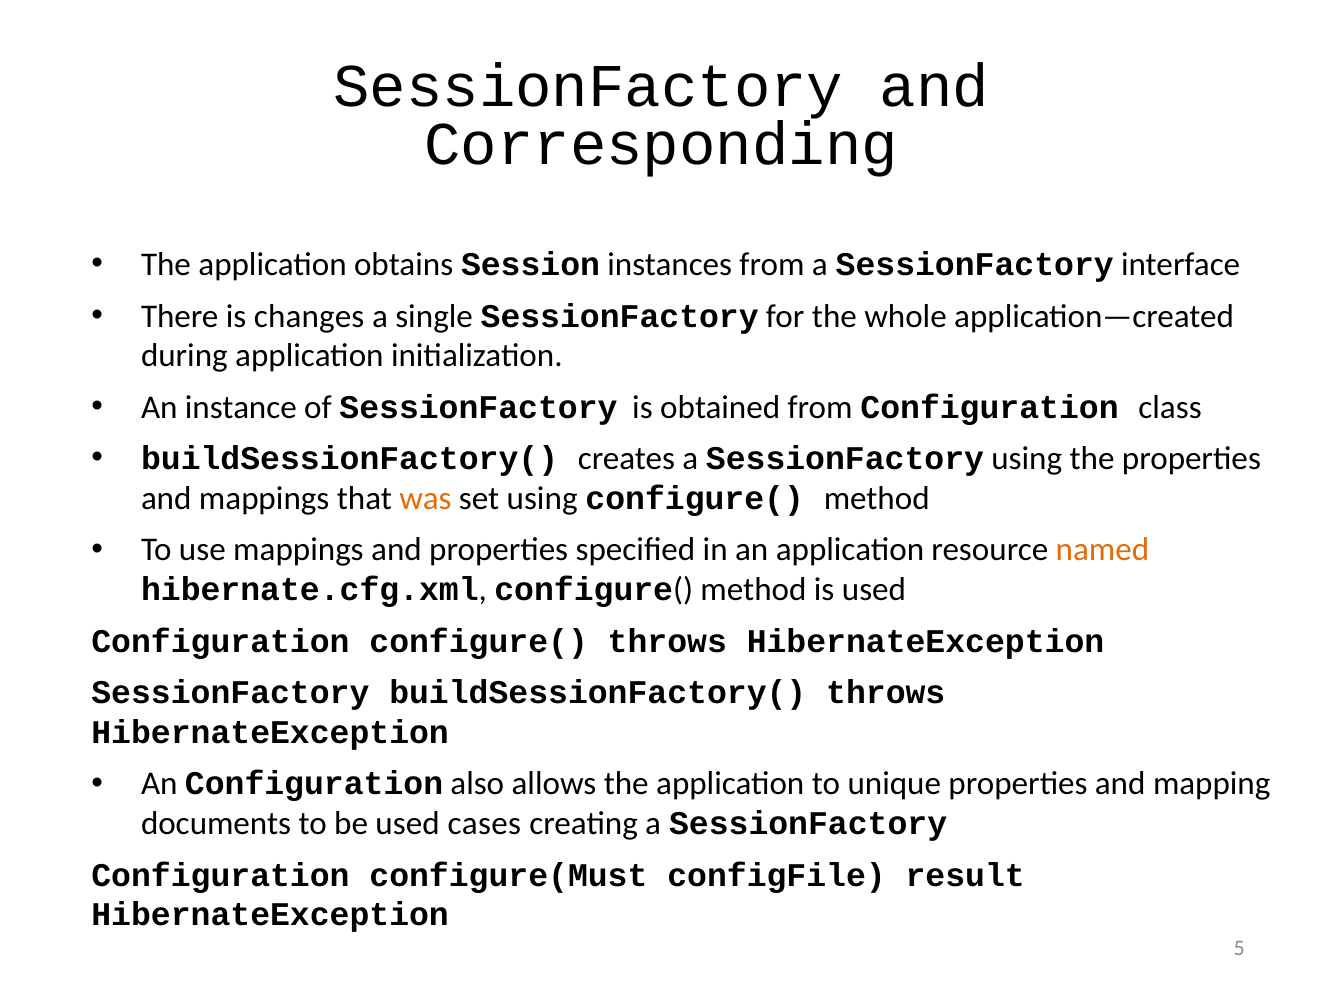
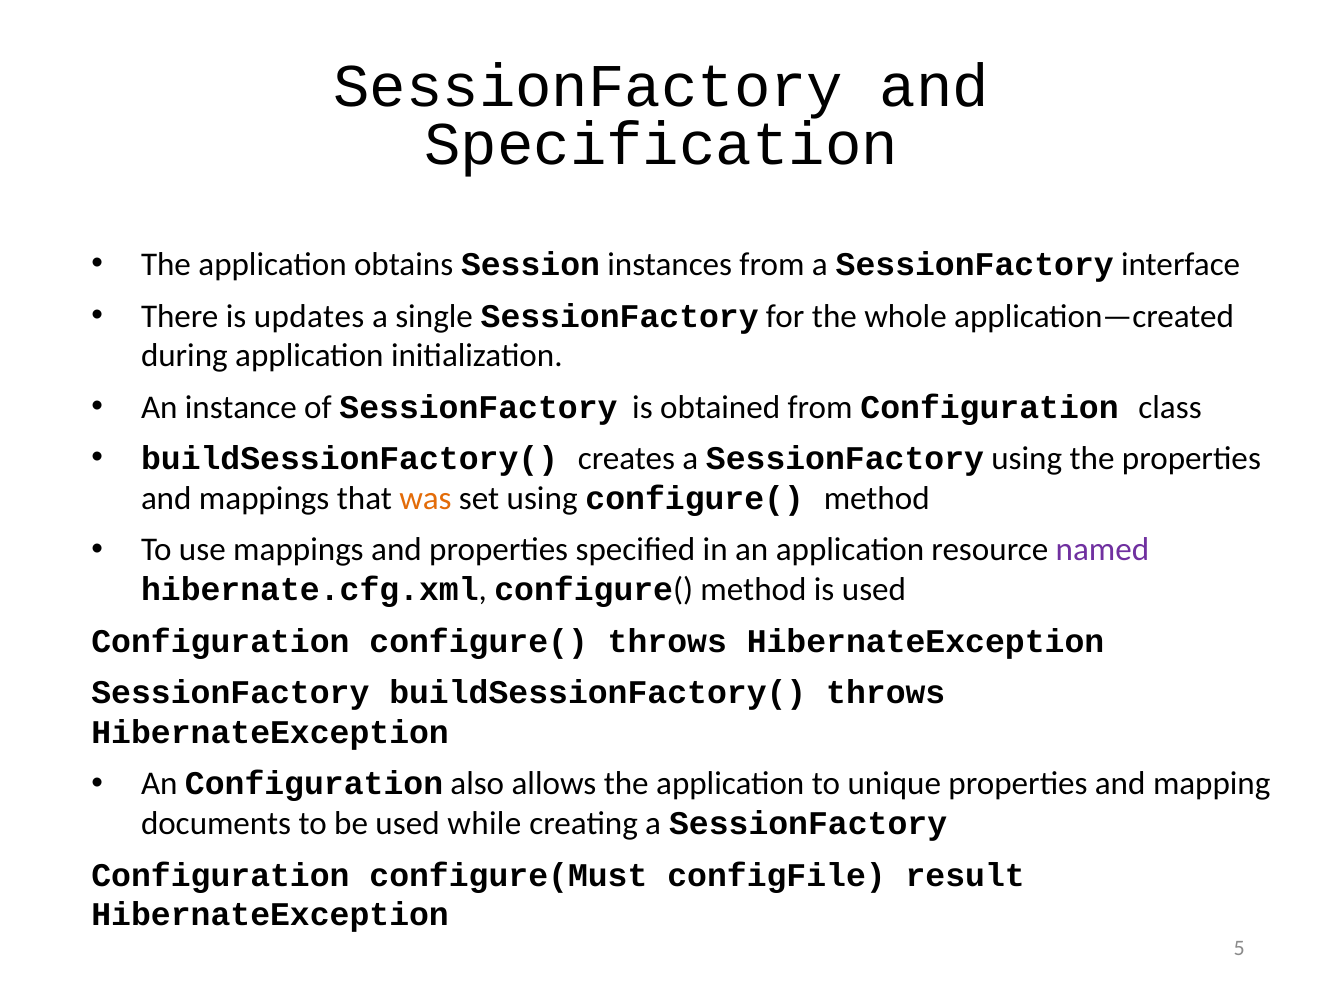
Corresponding: Corresponding -> Specification
changes: changes -> updates
named colour: orange -> purple
cases: cases -> while
